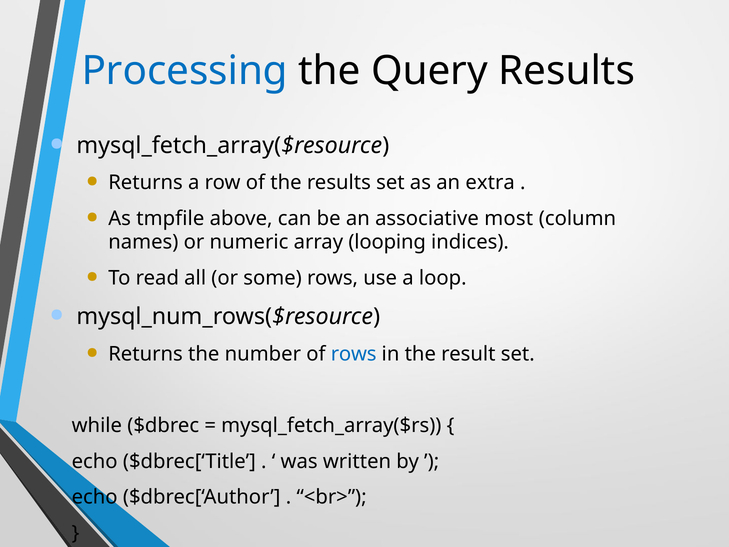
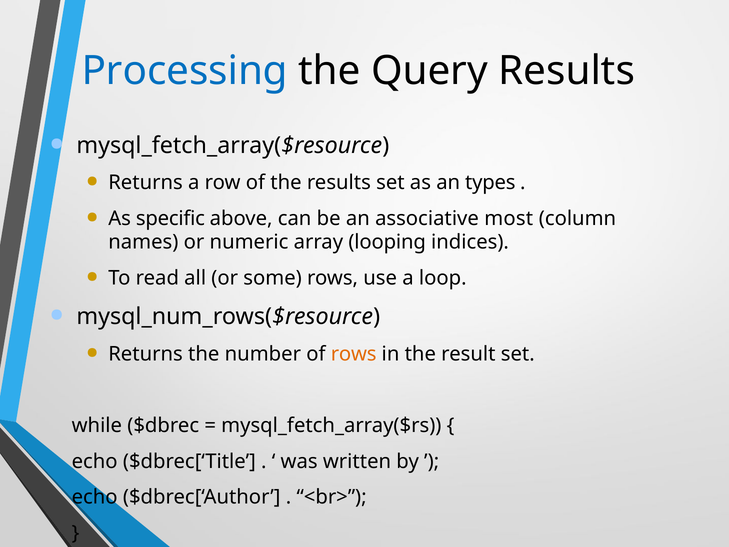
extra: extra -> types
tmpfile: tmpfile -> specific
rows at (354, 354) colour: blue -> orange
